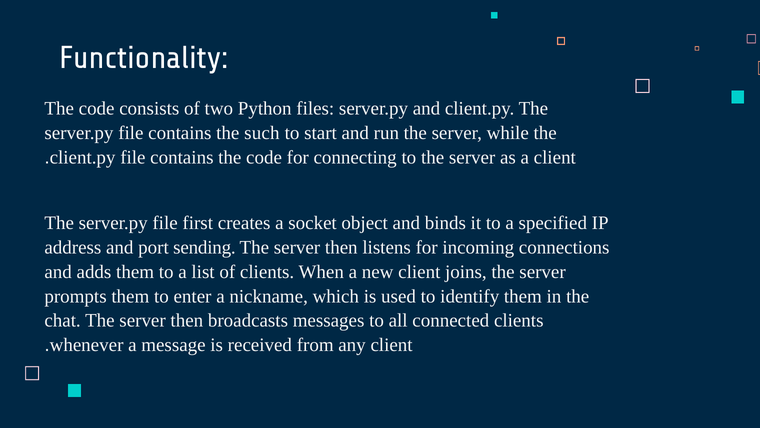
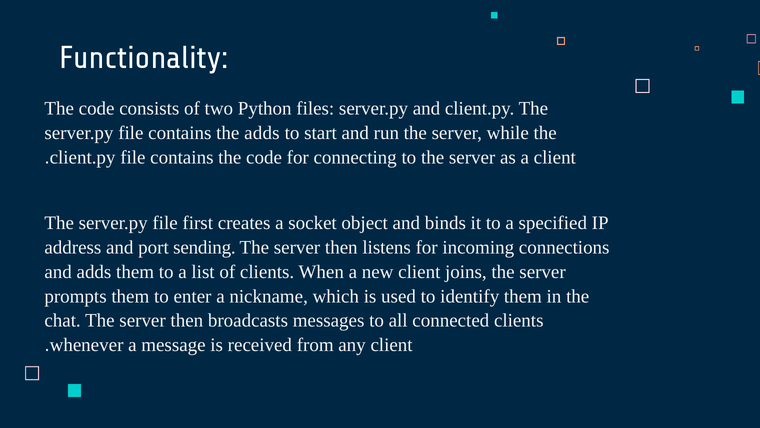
the such: such -> adds
